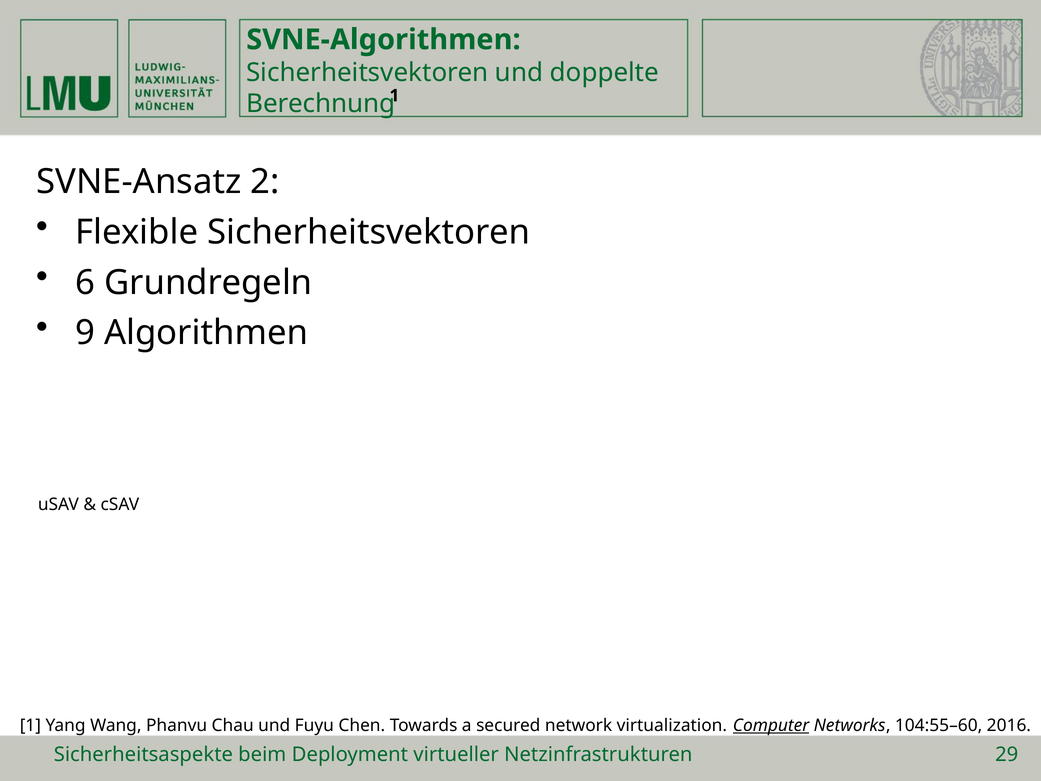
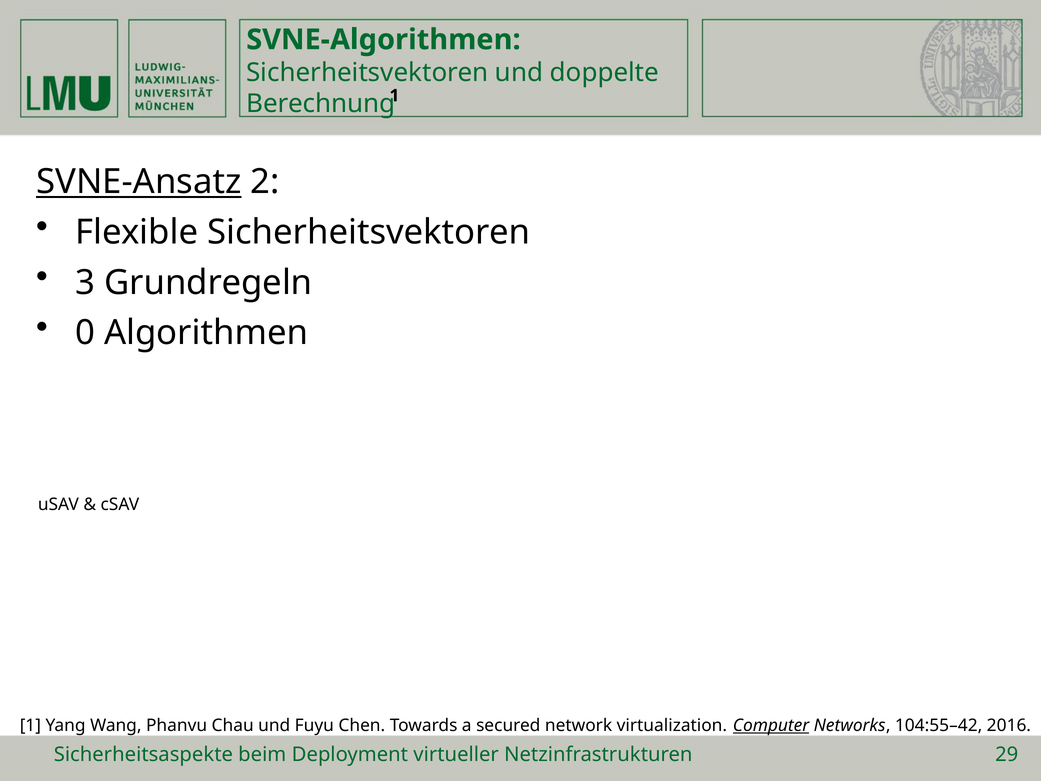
SVNE-Ansatz underline: none -> present
6: 6 -> 3
9: 9 -> 0
104:55–60: 104:55–60 -> 104:55–42
